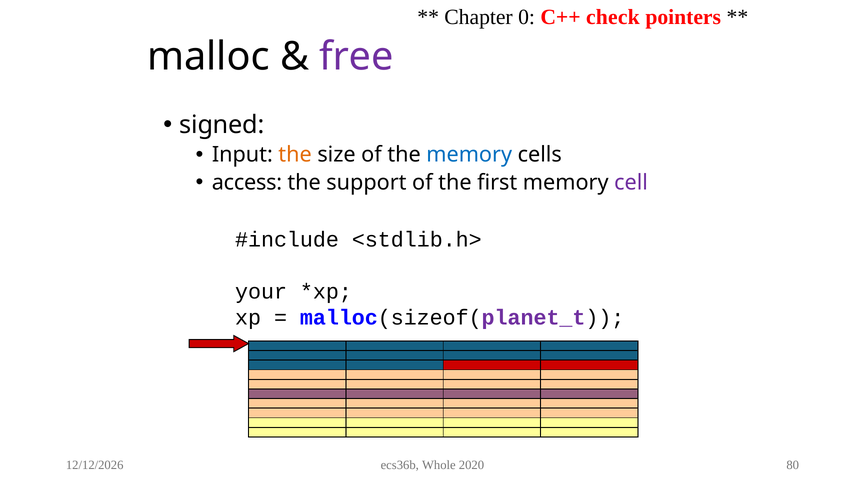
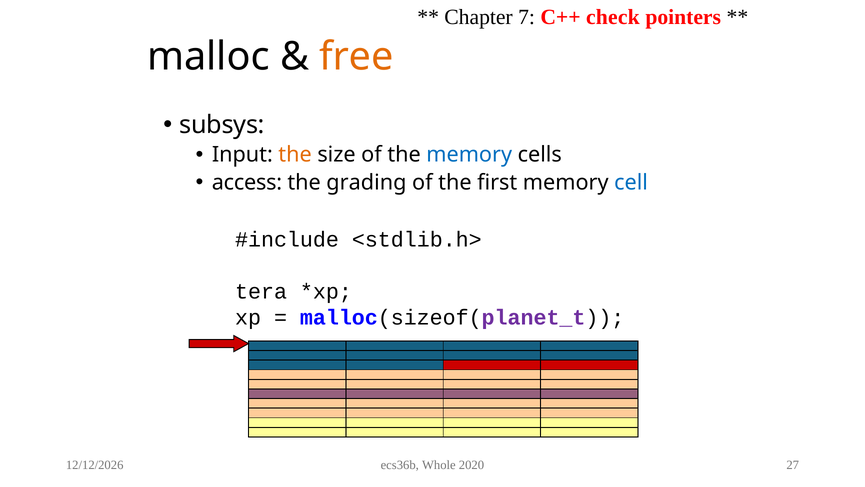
0: 0 -> 7
free colour: purple -> orange
signed: signed -> subsys
support: support -> grading
cell colour: purple -> blue
your: your -> tera
80: 80 -> 27
